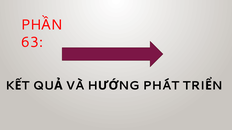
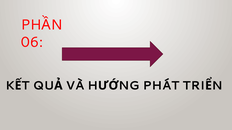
63: 63 -> 06
